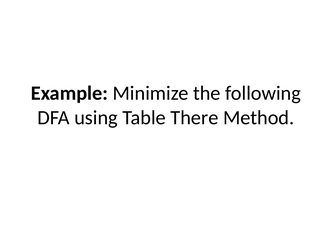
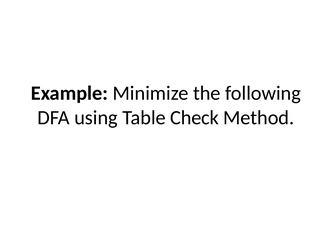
There: There -> Check
